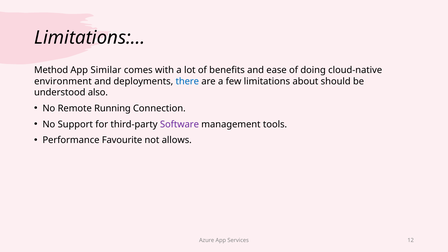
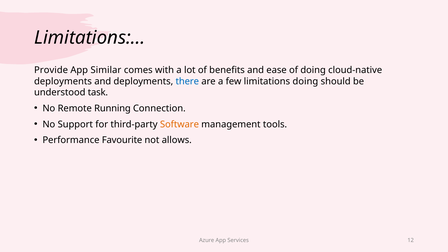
Method: Method -> Provide
environment at (63, 81): environment -> deployments
limitations about: about -> doing
also: also -> task
Software colour: purple -> orange
